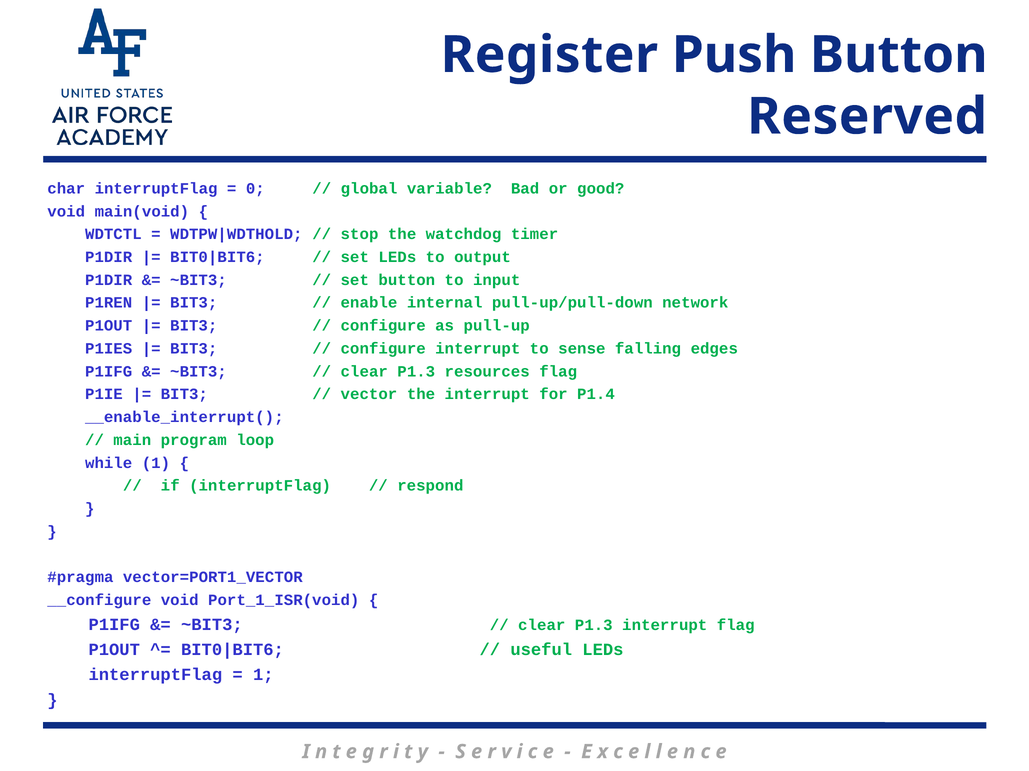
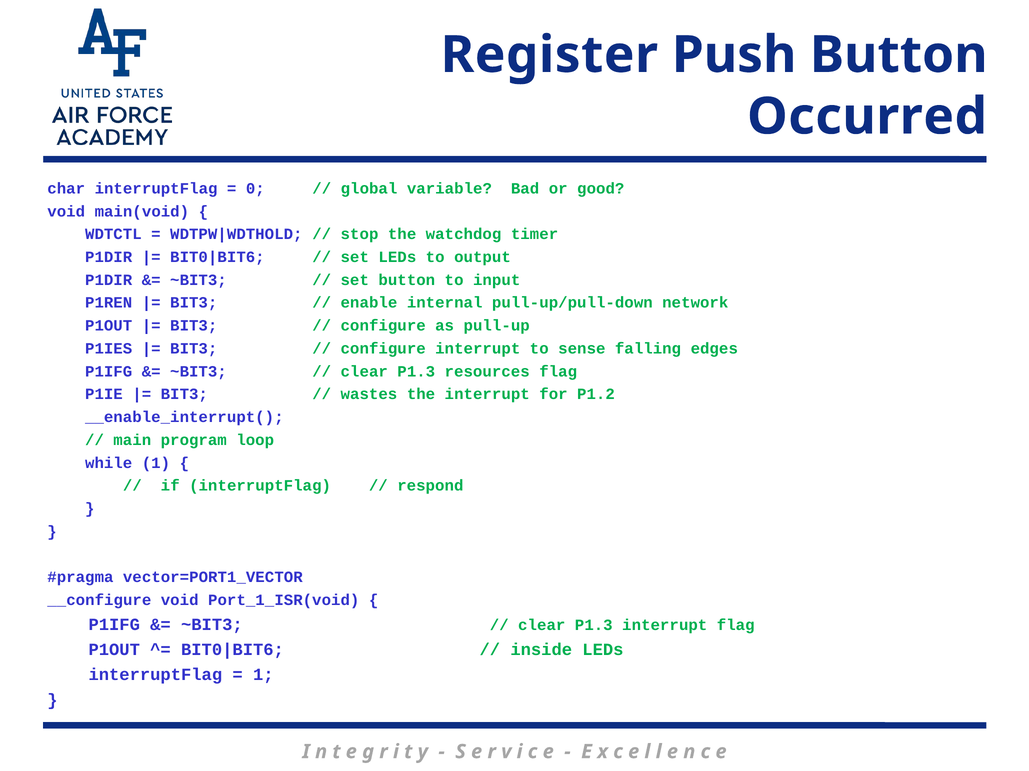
Reserved: Reserved -> Occurred
vector: vector -> wastes
P1.4: P1.4 -> P1.2
useful: useful -> inside
